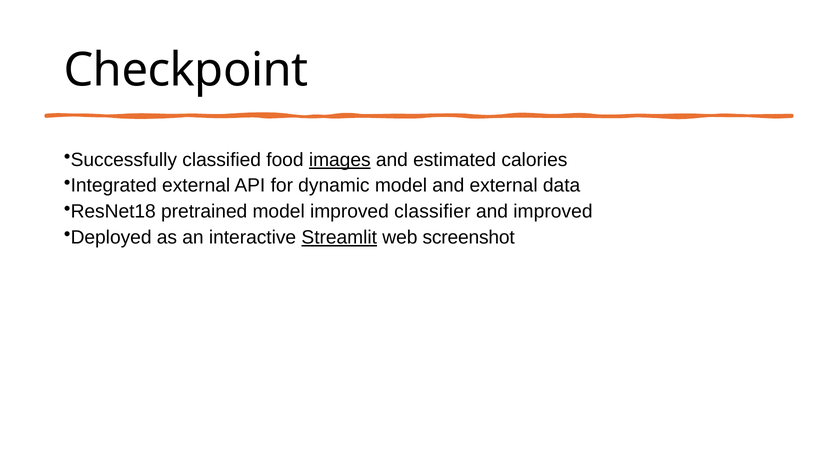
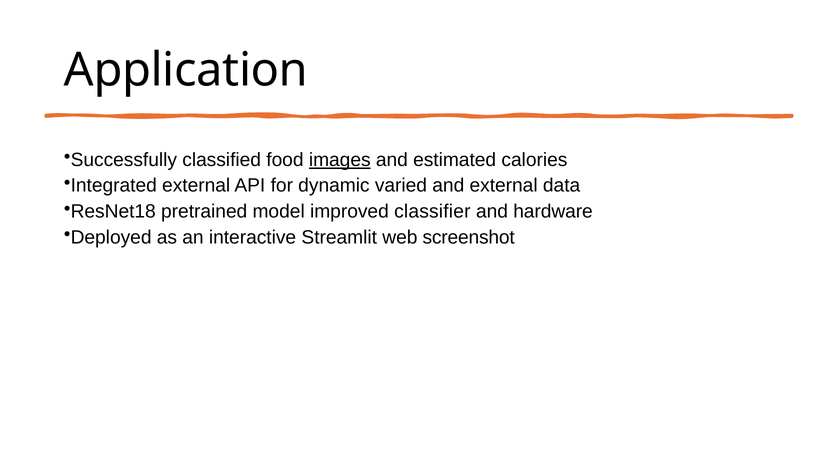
Checkpoint: Checkpoint -> Application
dynamic model: model -> varied
and improved: improved -> hardware
Streamlit underline: present -> none
